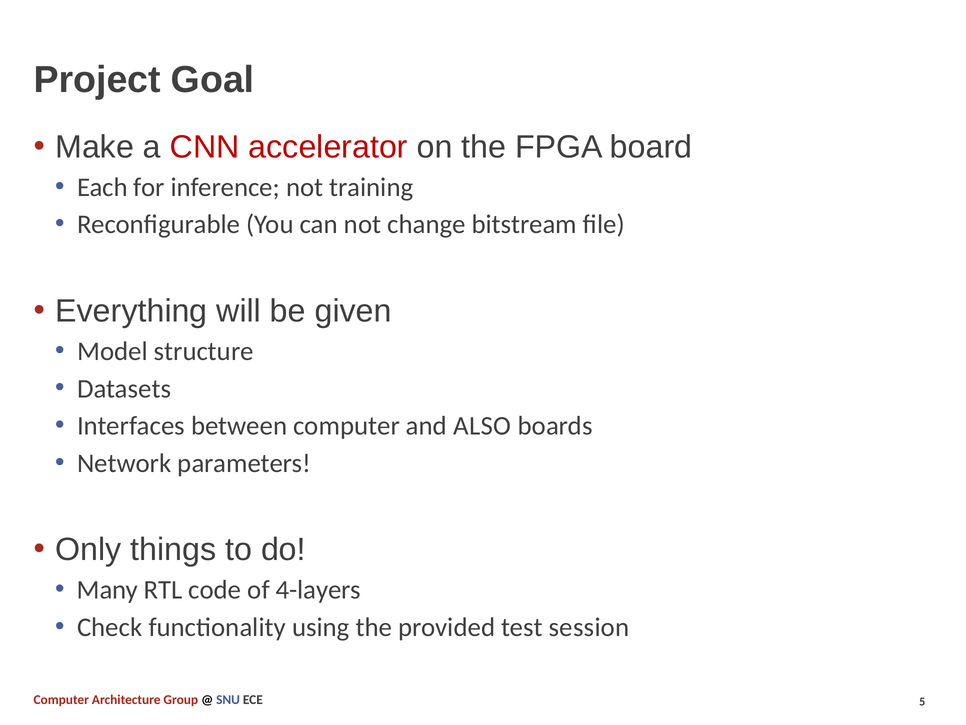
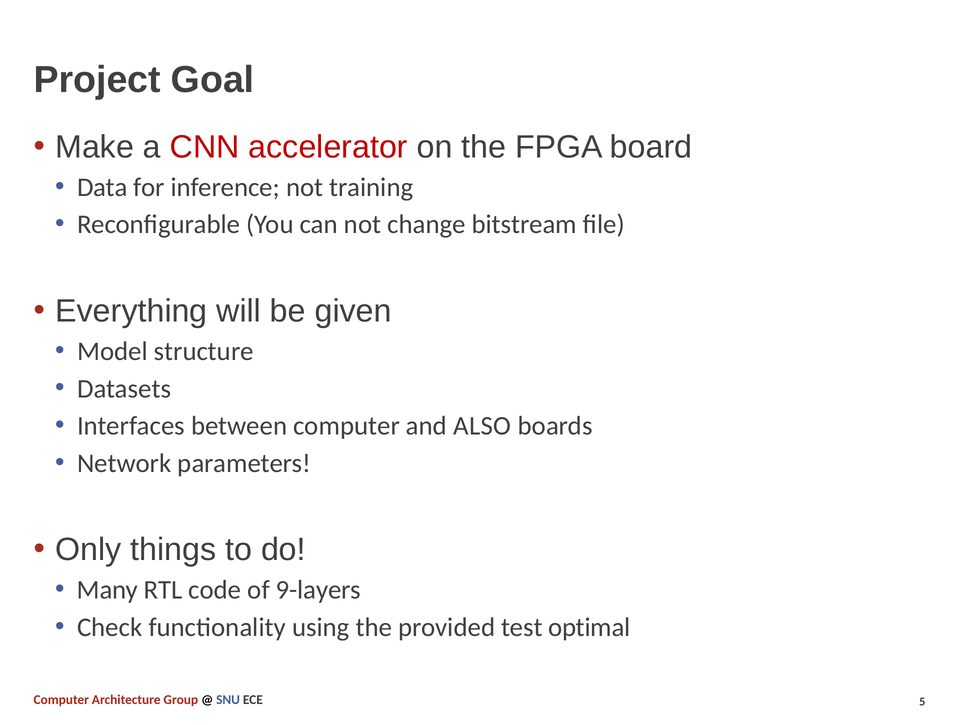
Each: Each -> Data
4-layers: 4-layers -> 9-layers
session: session -> optimal
